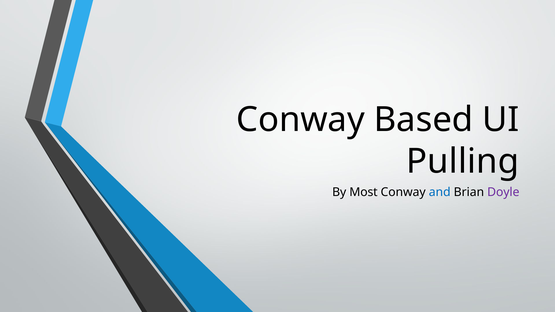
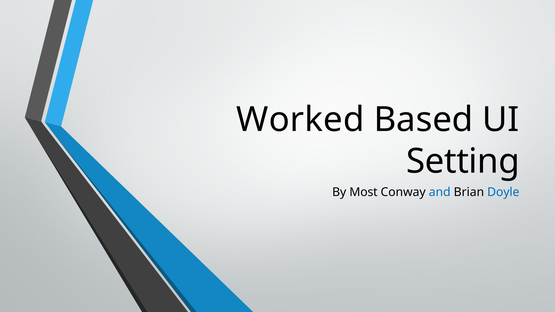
Conway at (300, 120): Conway -> Worked
Pulling: Pulling -> Setting
Doyle colour: purple -> blue
